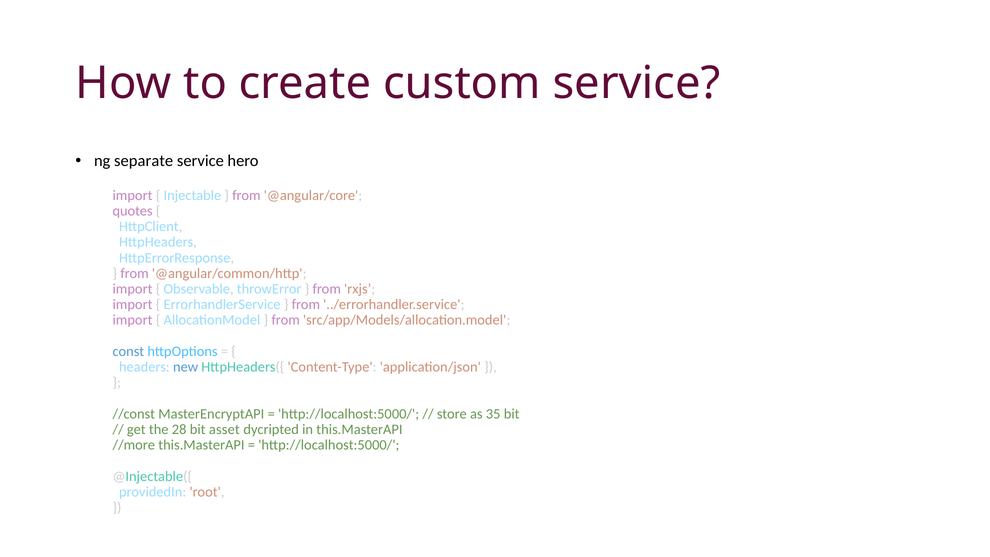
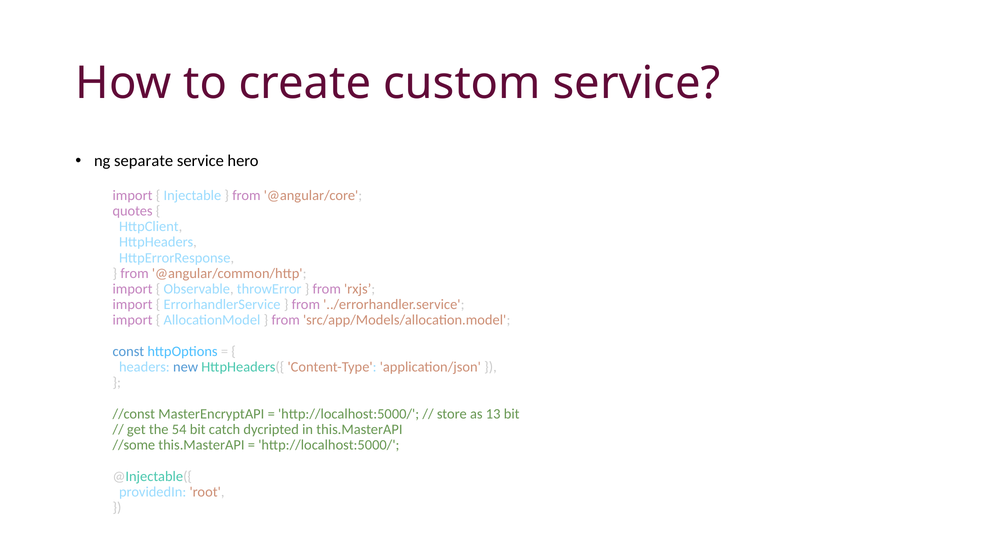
35: 35 -> 13
28: 28 -> 54
asset: asset -> catch
//more: //more -> //some
